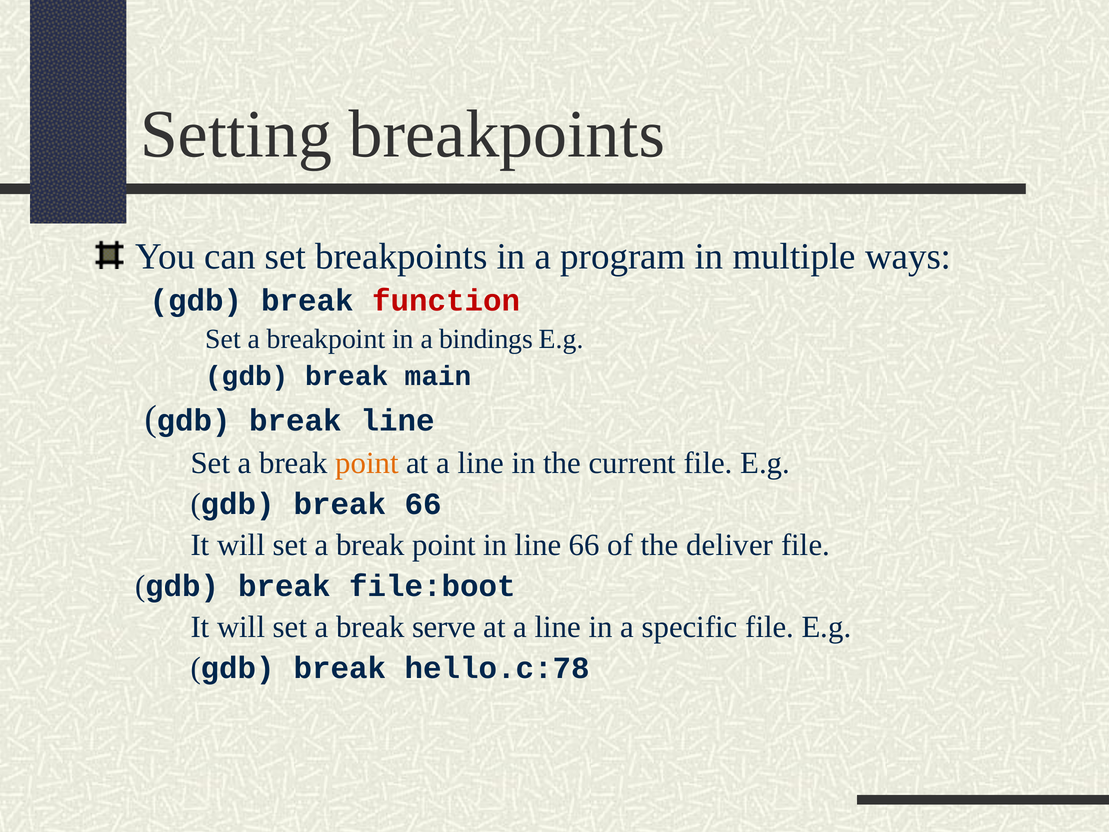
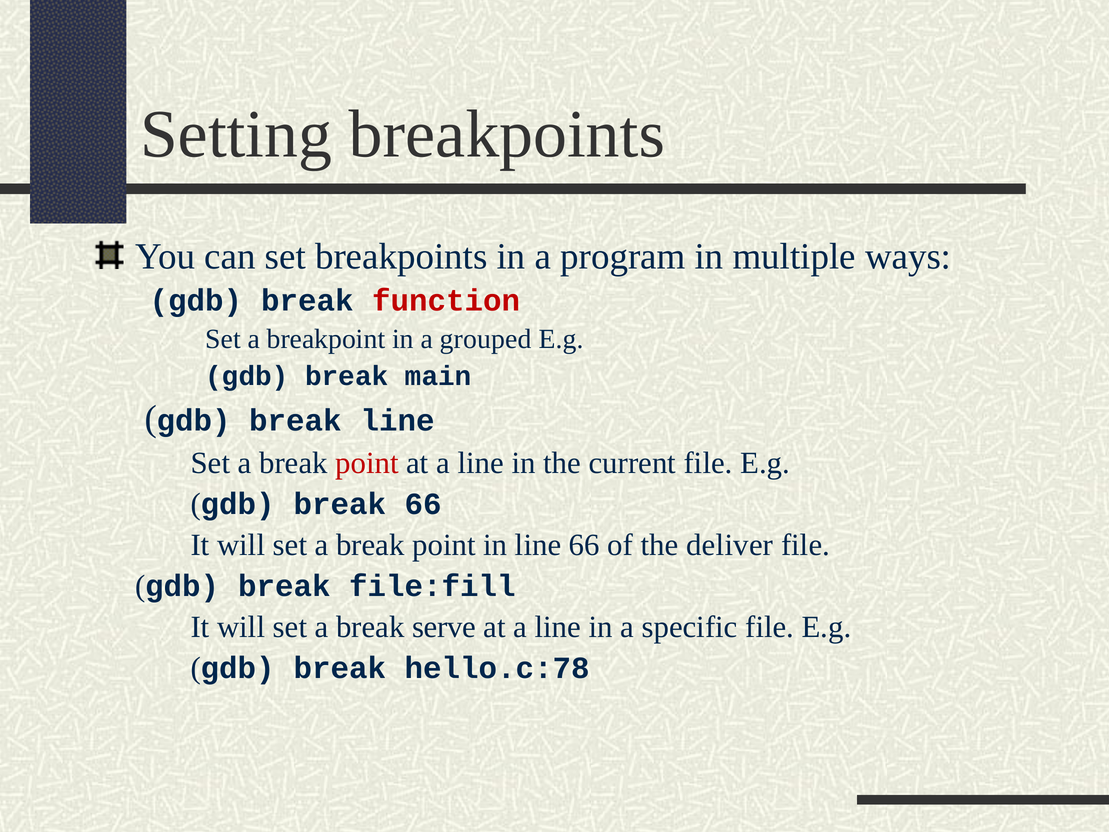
bindings: bindings -> grouped
point at (367, 463) colour: orange -> red
file:boot: file:boot -> file:fill
